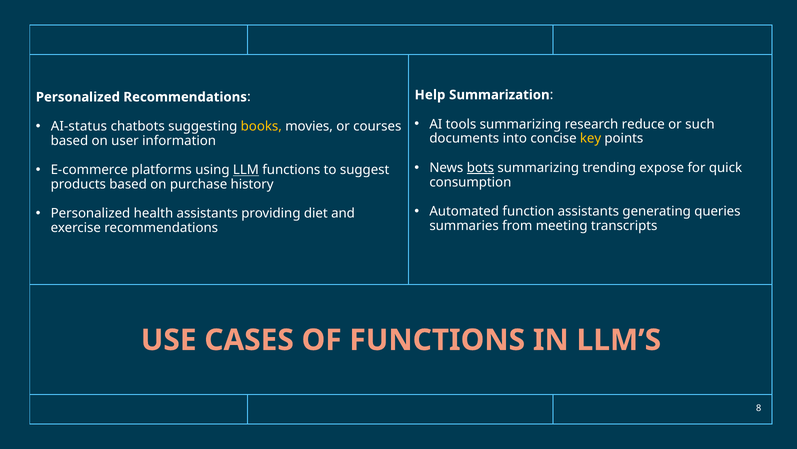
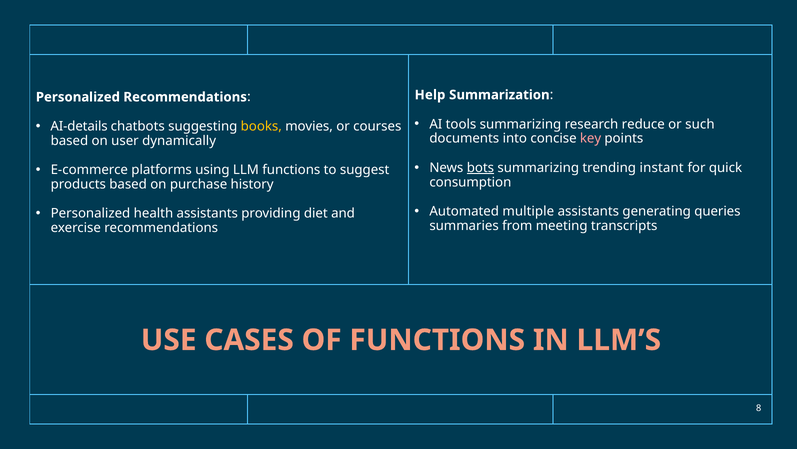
AI-status: AI-status -> AI-details
key colour: yellow -> pink
information: information -> dynamically
expose: expose -> instant
LLM underline: present -> none
function: function -> multiple
